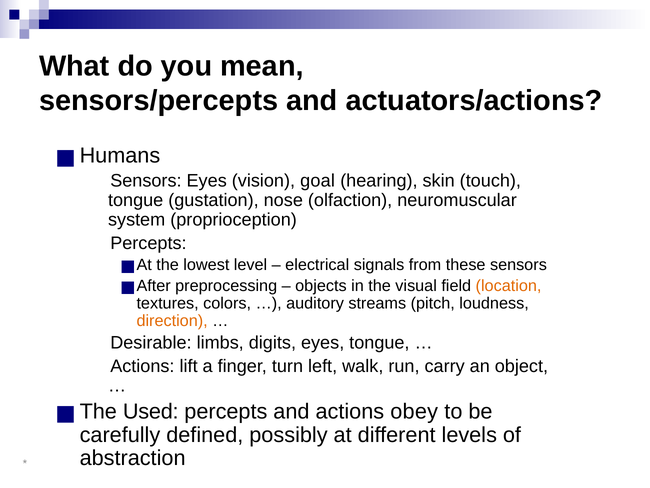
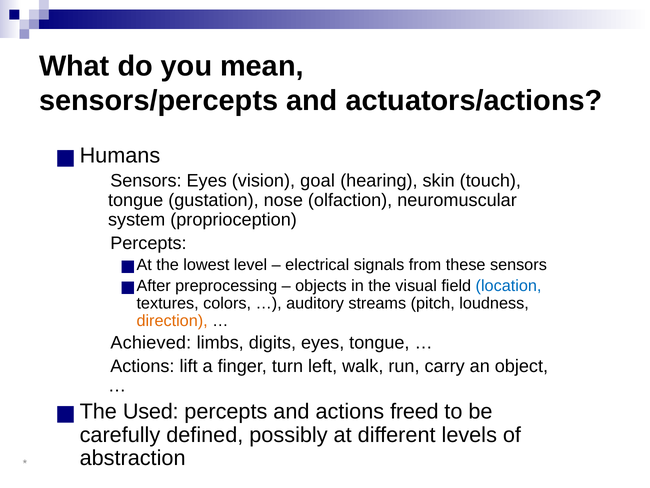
location colour: orange -> blue
Desirable: Desirable -> Achieved
obey: obey -> freed
